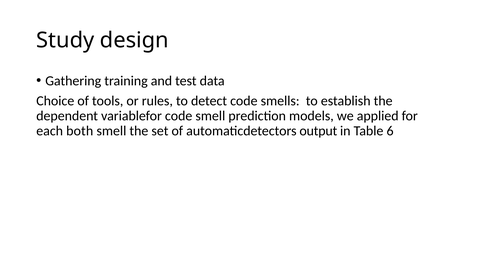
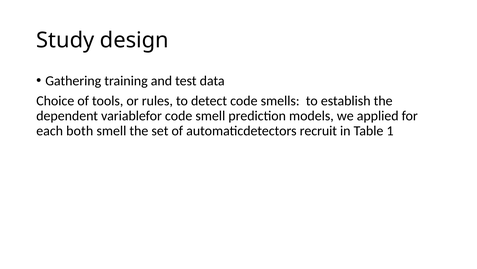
output: output -> recruit
6: 6 -> 1
